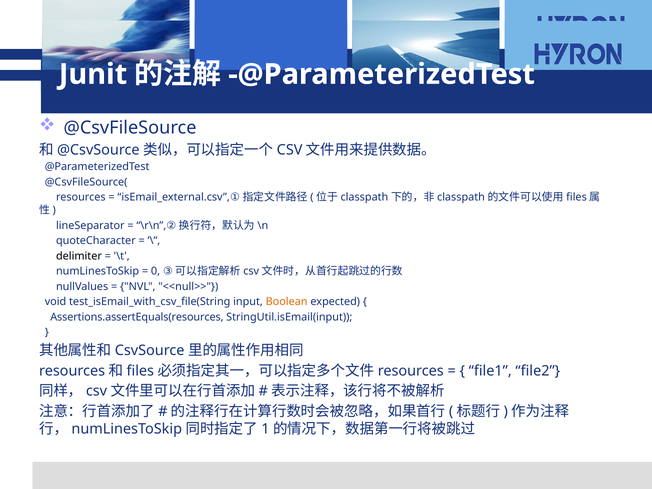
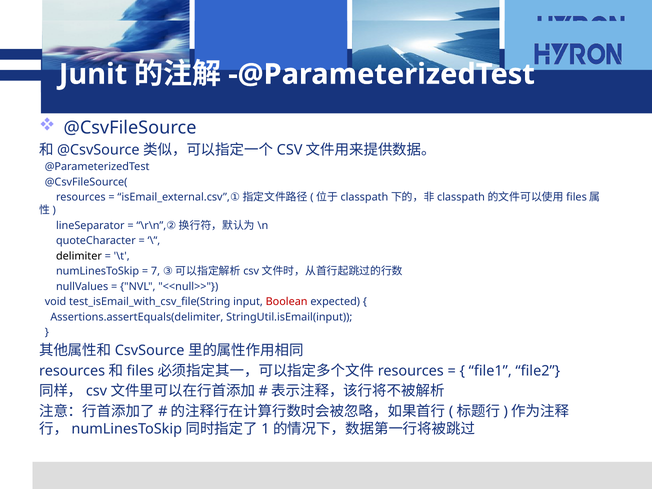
0: 0 -> 7
Boolean colour: orange -> red
Assertions.assertEquals(resources: Assertions.assertEquals(resources -> Assertions.assertEquals(delimiter
